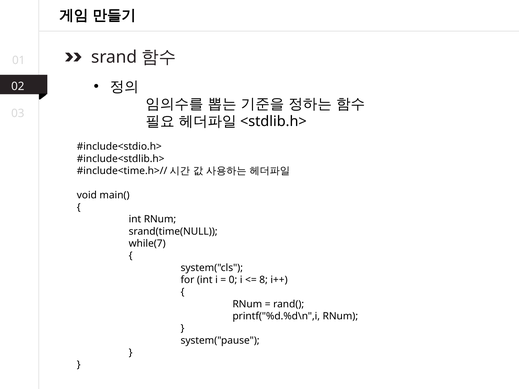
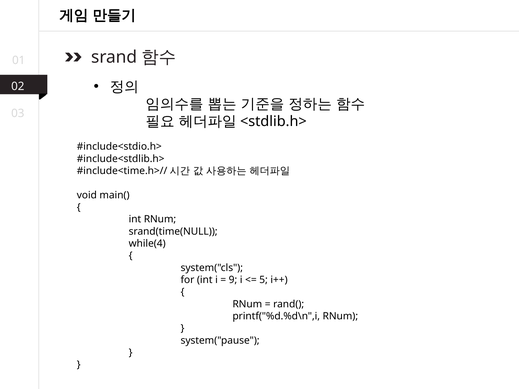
while(7: while(7 -> while(4
0: 0 -> 9
8: 8 -> 5
